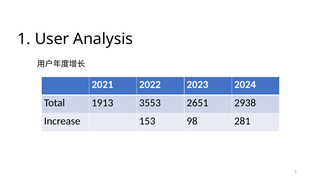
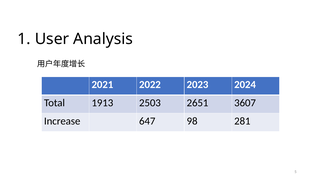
3553: 3553 -> 2503
2938: 2938 -> 3607
153: 153 -> 647
